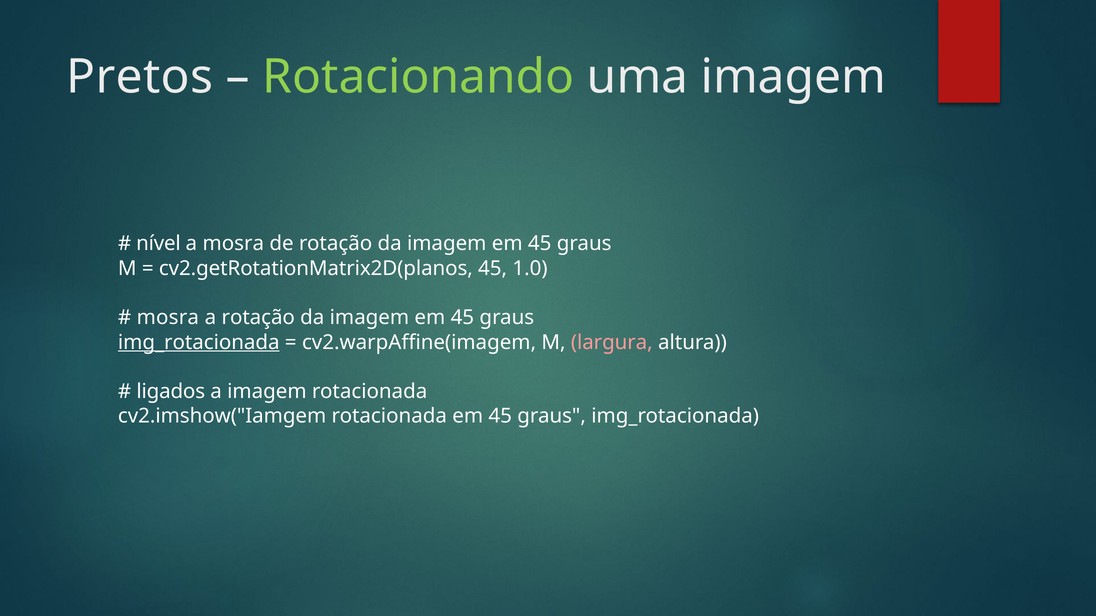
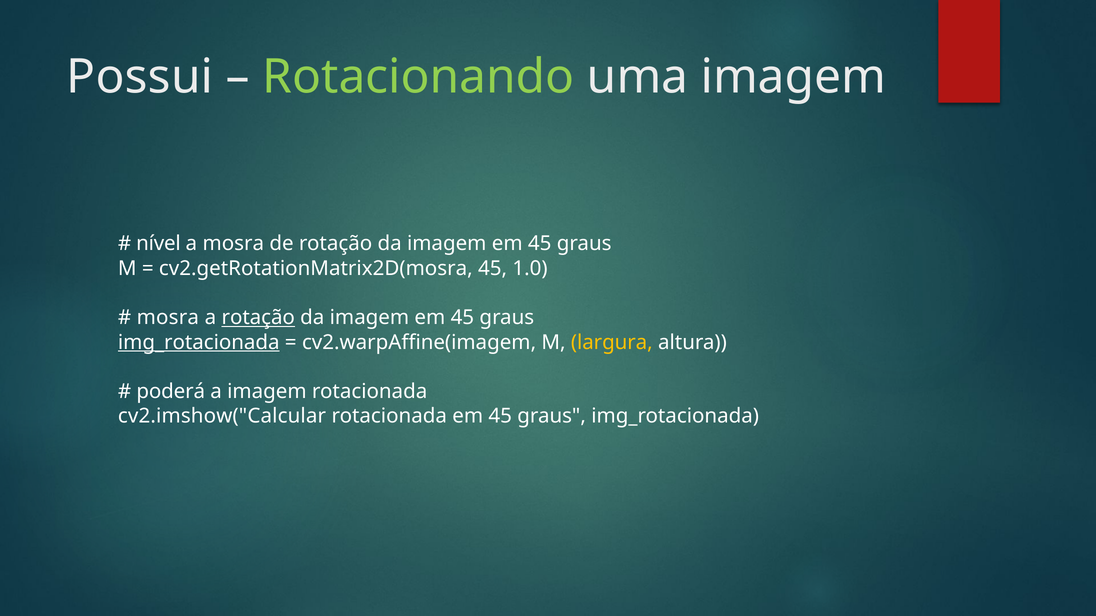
Pretos: Pretos -> Possui
cv2.getRotationMatrix2D(planos: cv2.getRotationMatrix2D(planos -> cv2.getRotationMatrix2D(mosra
rotação at (258, 318) underline: none -> present
largura colour: pink -> yellow
ligados: ligados -> poderá
cv2.imshow("Iamgem: cv2.imshow("Iamgem -> cv2.imshow("Calcular
